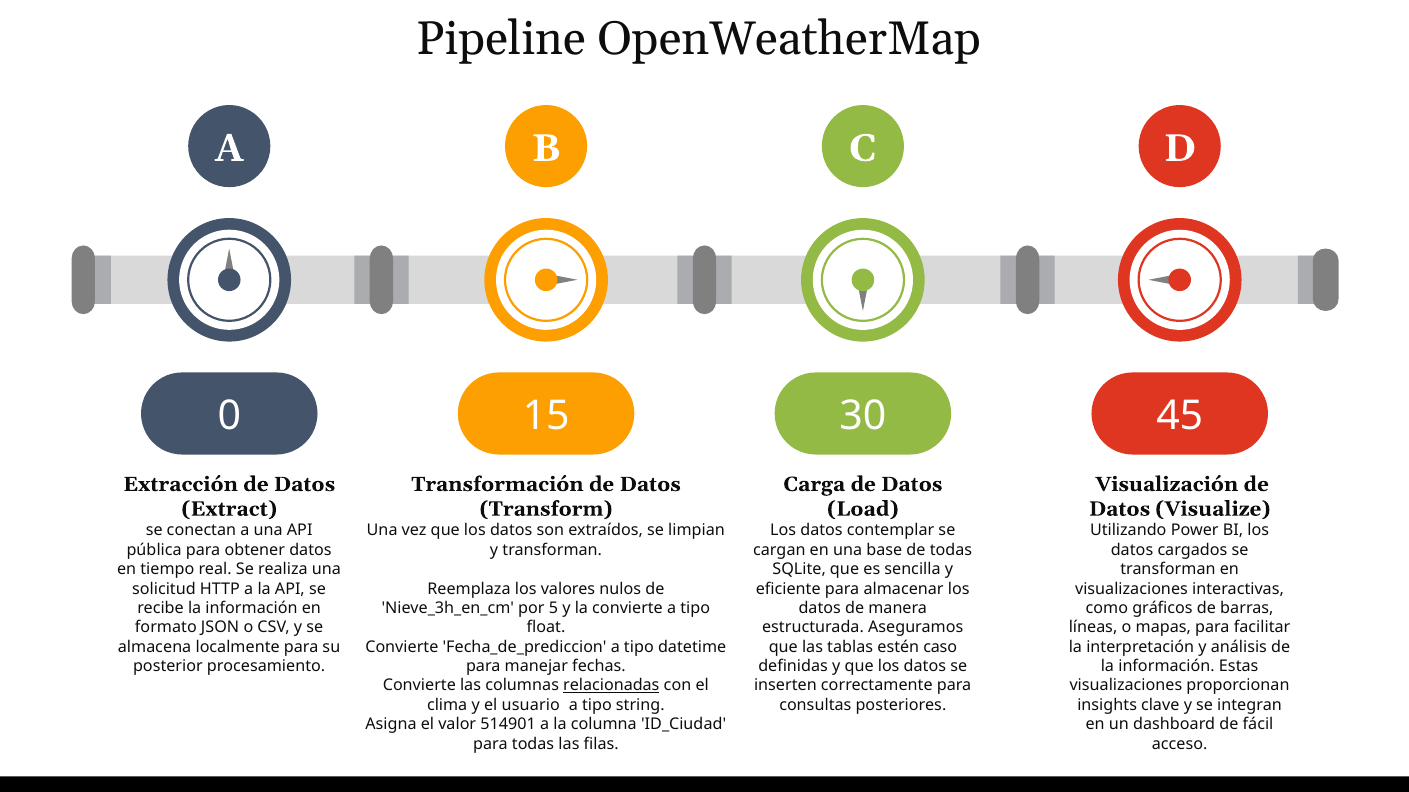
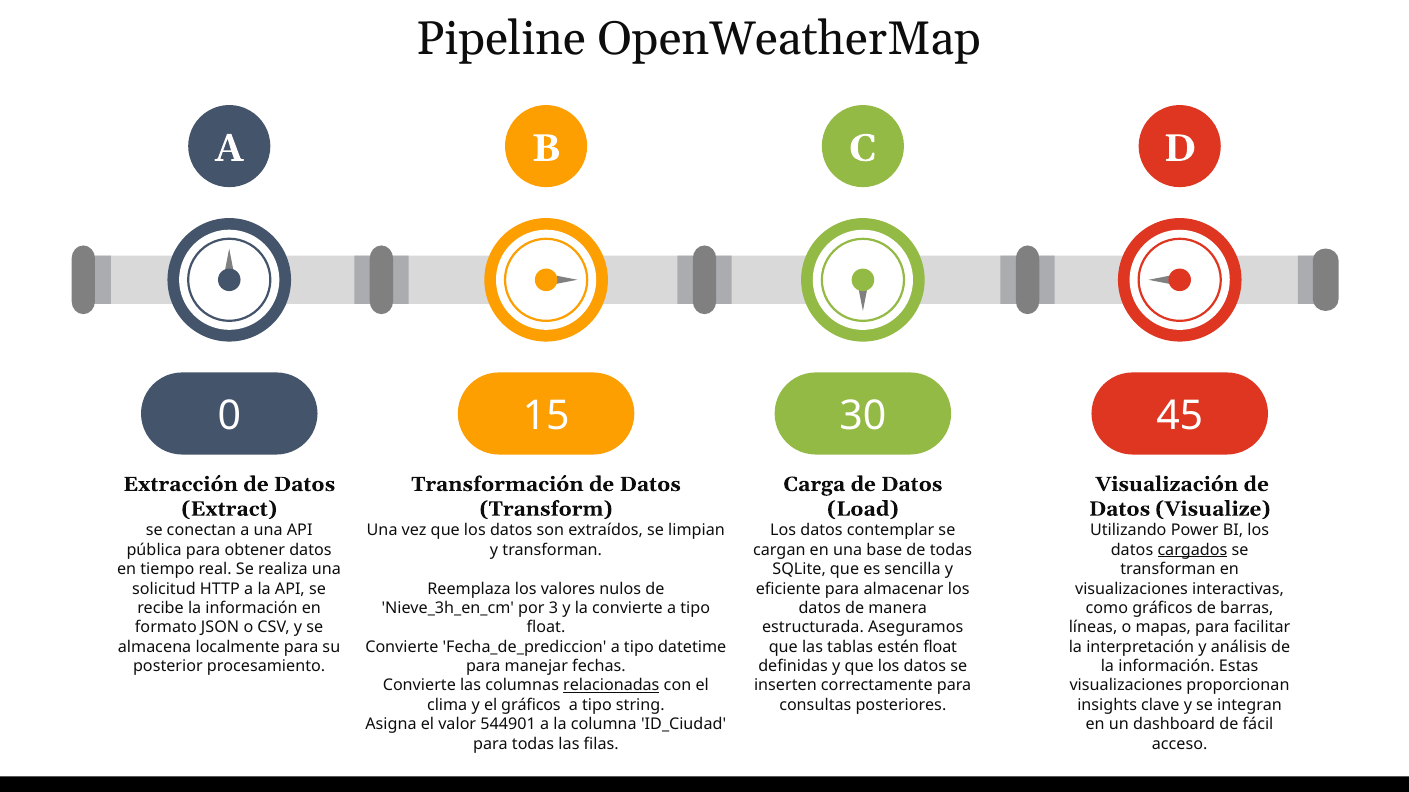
cargados underline: none -> present
5: 5 -> 3
estén caso: caso -> float
el usuario: usuario -> gráficos
514901: 514901 -> 544901
